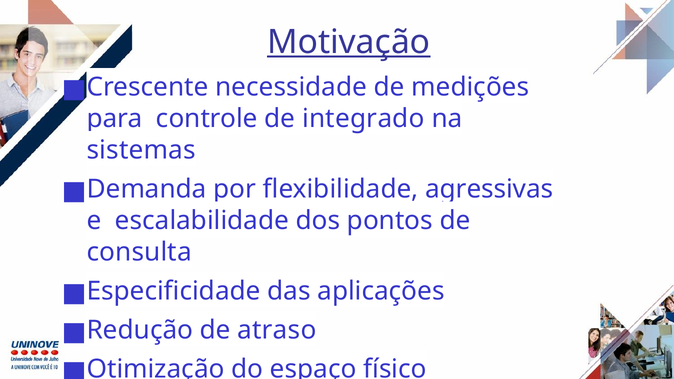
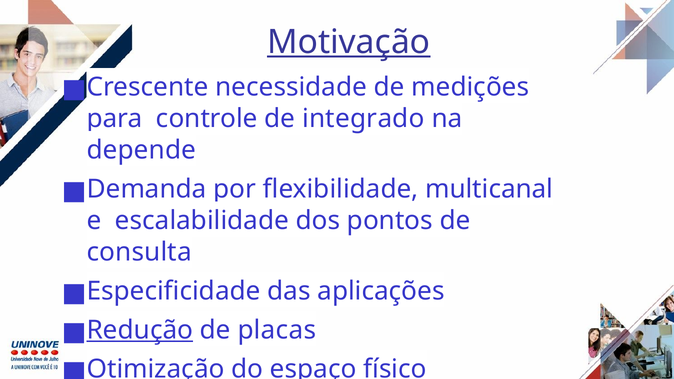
sistemas: sistemas -> depende
agressivas: agressivas -> multicanal
Redução underline: none -> present
atraso: atraso -> placas
